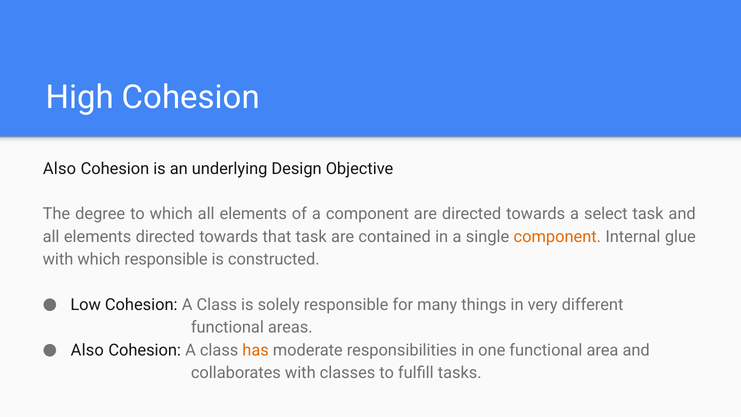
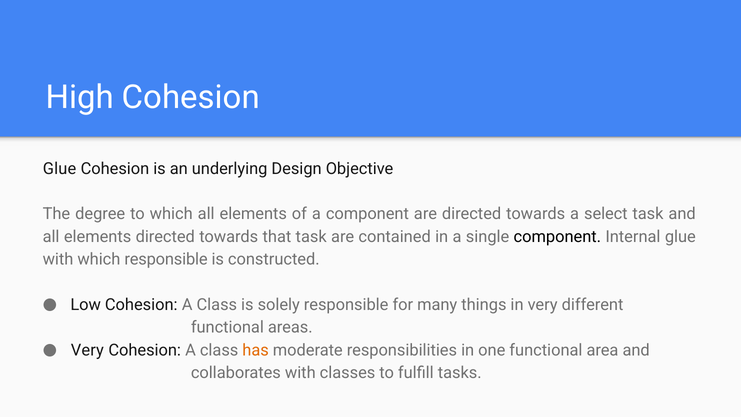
Also at (60, 169): Also -> Glue
component at (557, 237) colour: orange -> black
Also at (87, 350): Also -> Very
